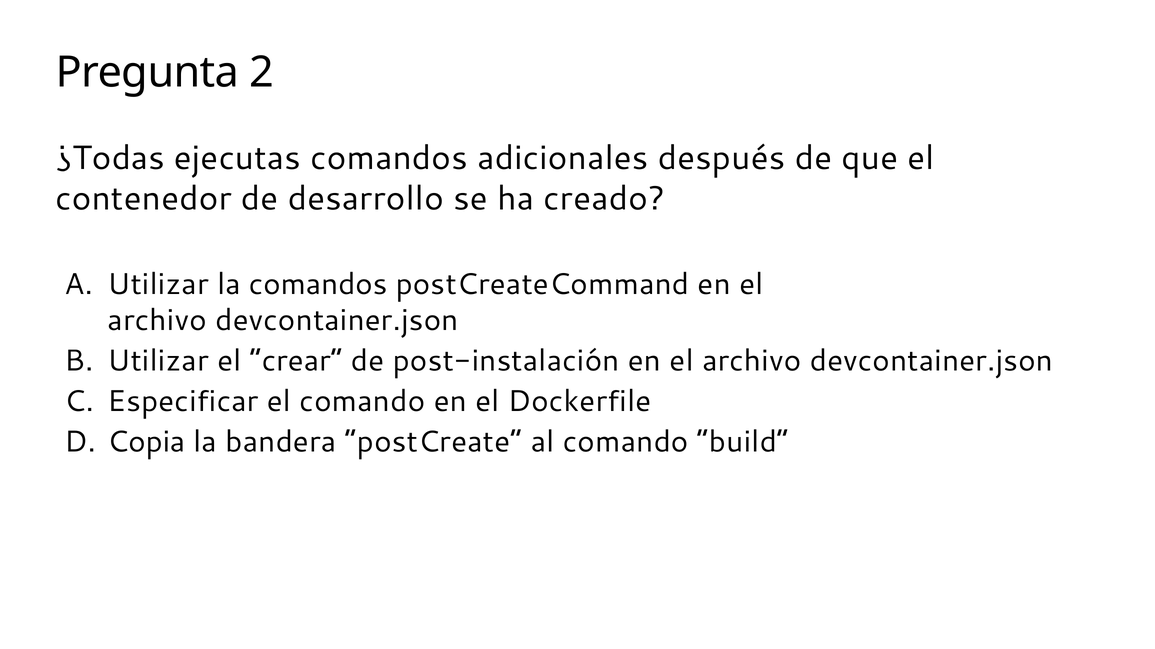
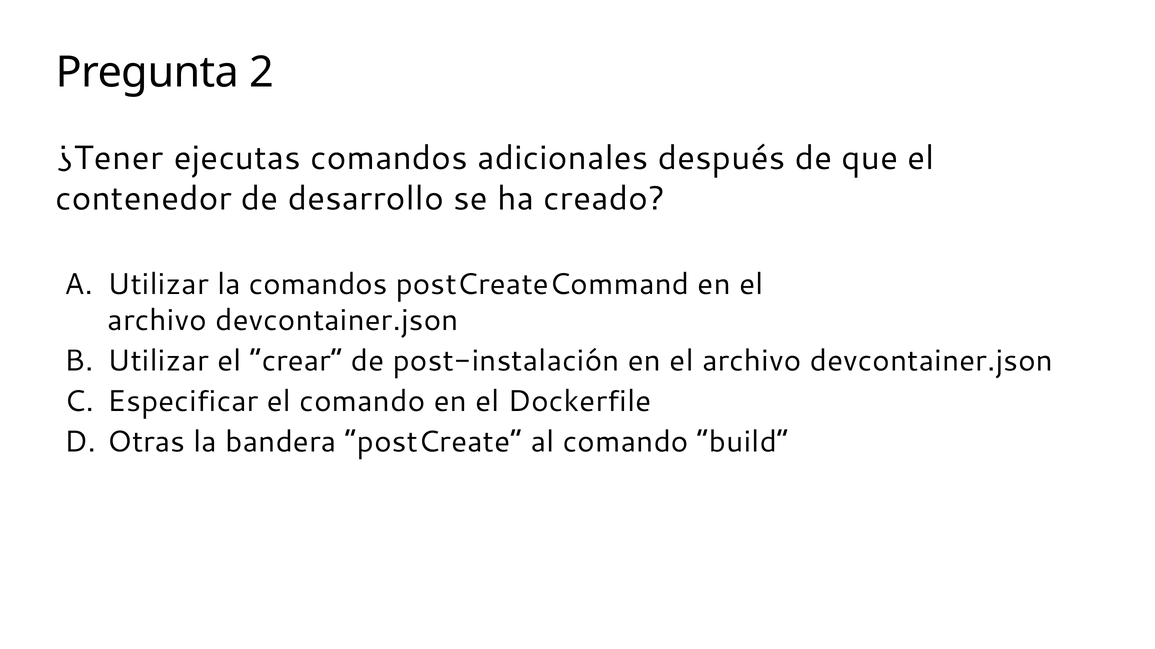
¿Todas: ¿Todas -> ¿Tener
Copia: Copia -> Otras
